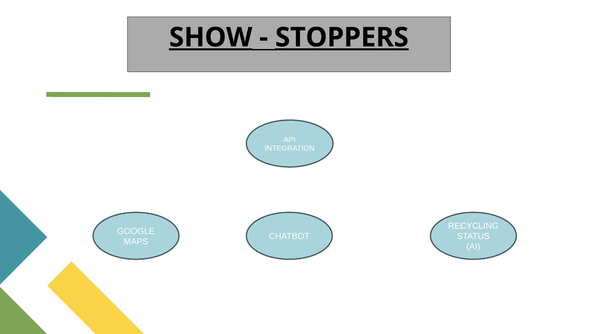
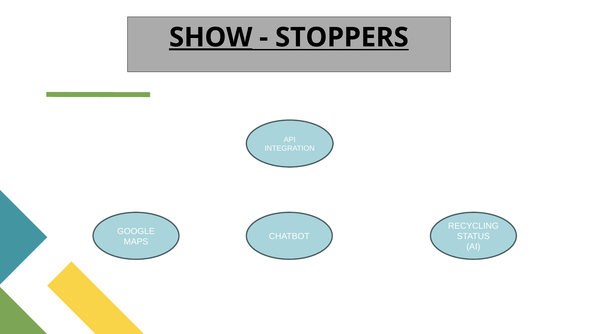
STOPPERS underline: present -> none
